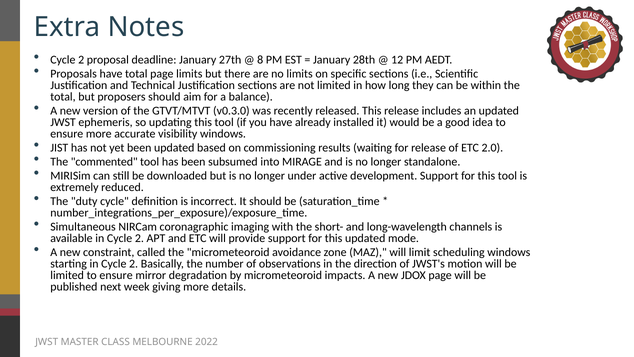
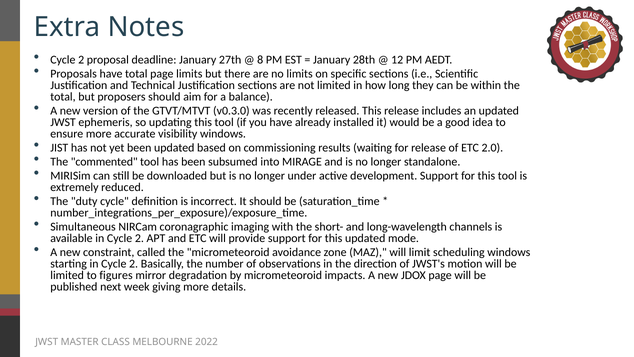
limited to ensure: ensure -> figures
